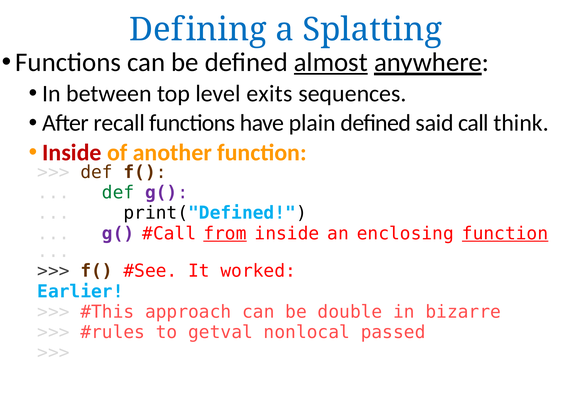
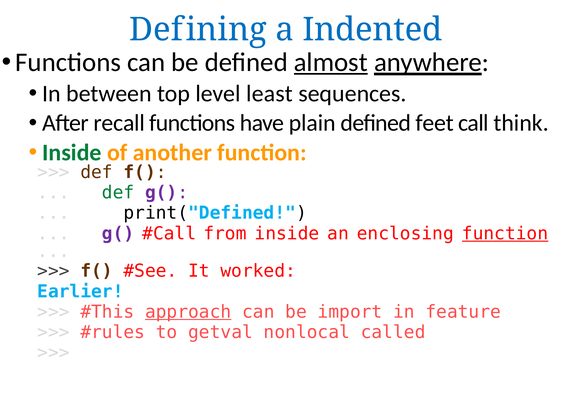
Splatting: Splatting -> Indented
exits: exits -> least
said: said -> feet
Inside at (72, 153) colour: red -> green
from underline: present -> none
approach underline: none -> present
double: double -> import
bizarre: bizarre -> feature
passed: passed -> called
